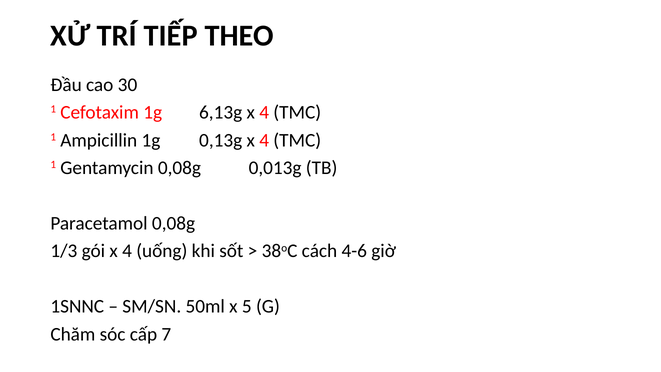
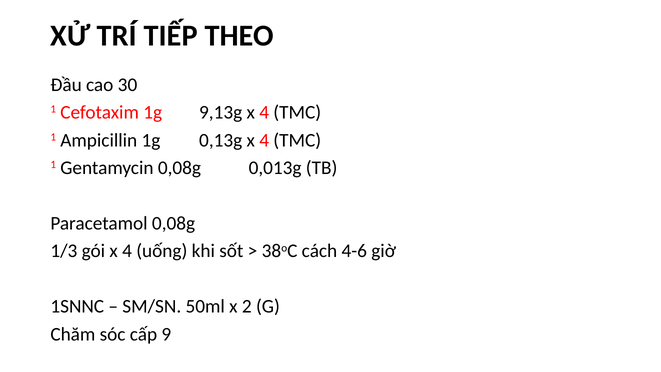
6,13g: 6,13g -> 9,13g
5: 5 -> 2
7: 7 -> 9
